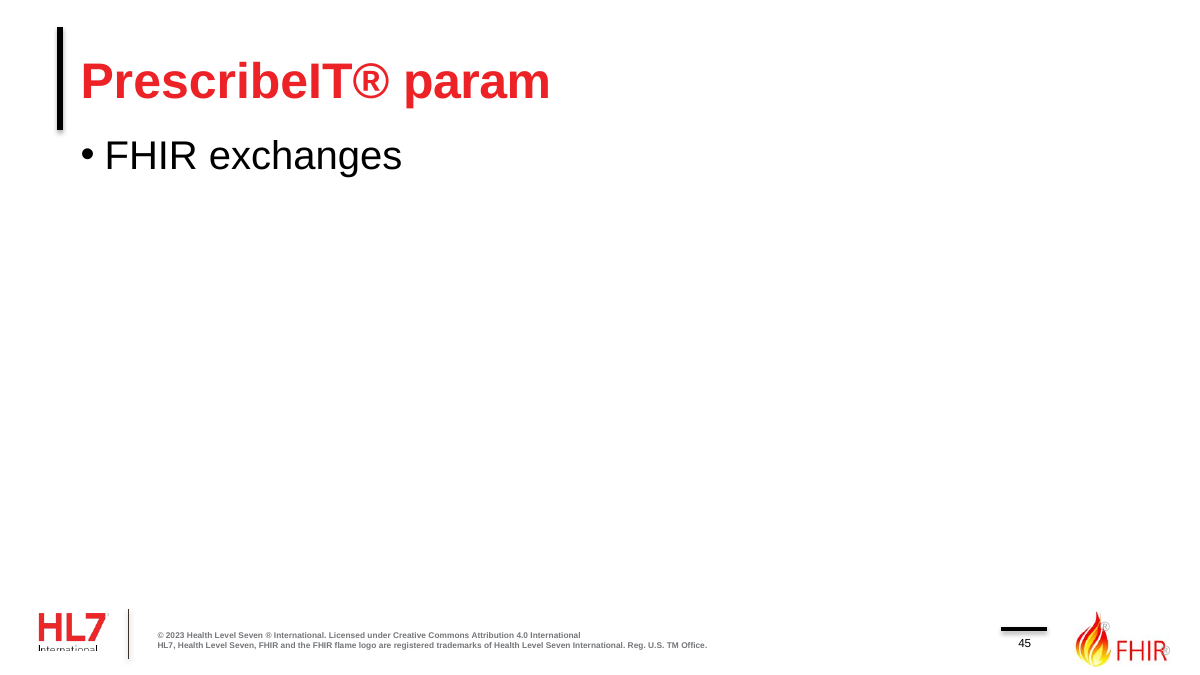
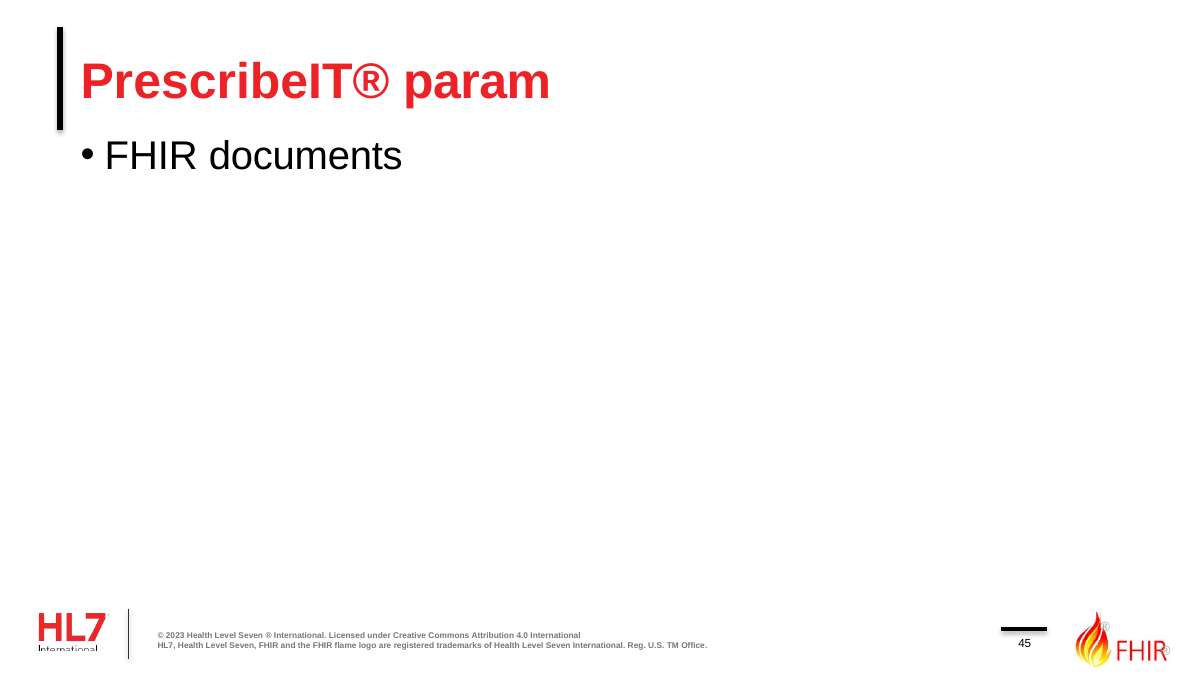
exchanges: exchanges -> documents
